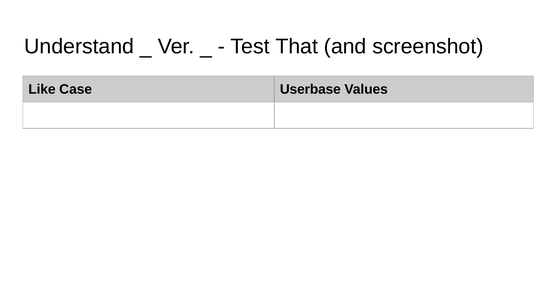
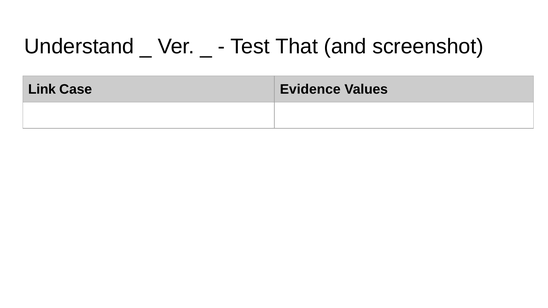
Like: Like -> Link
Userbase: Userbase -> Evidence
